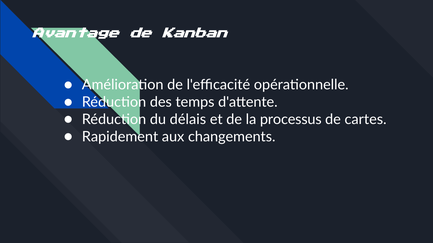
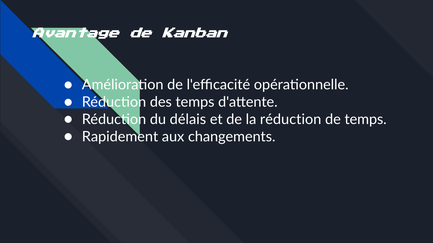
la processus: processus -> réduction
de cartes: cartes -> temps
